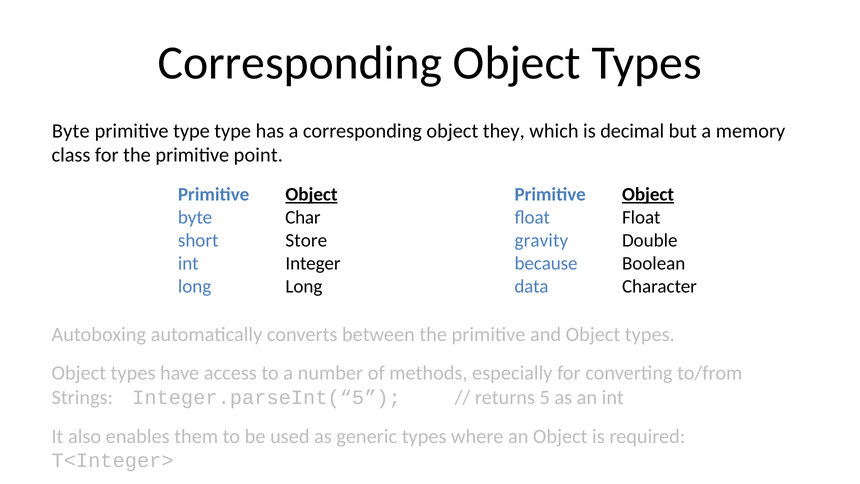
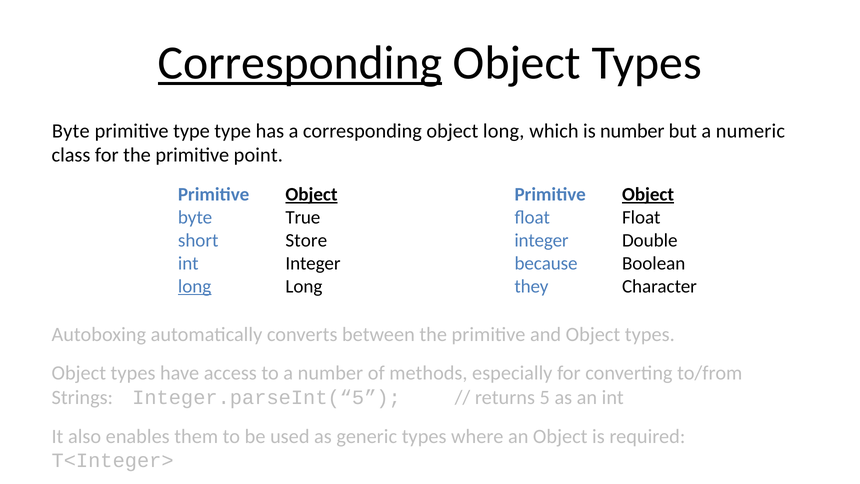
Corresponding at (300, 63) underline: none -> present
object they: they -> long
is decimal: decimal -> number
memory: memory -> numeric
Char: Char -> True
gravity at (541, 240): gravity -> integer
long at (195, 286) underline: none -> present
data: data -> they
